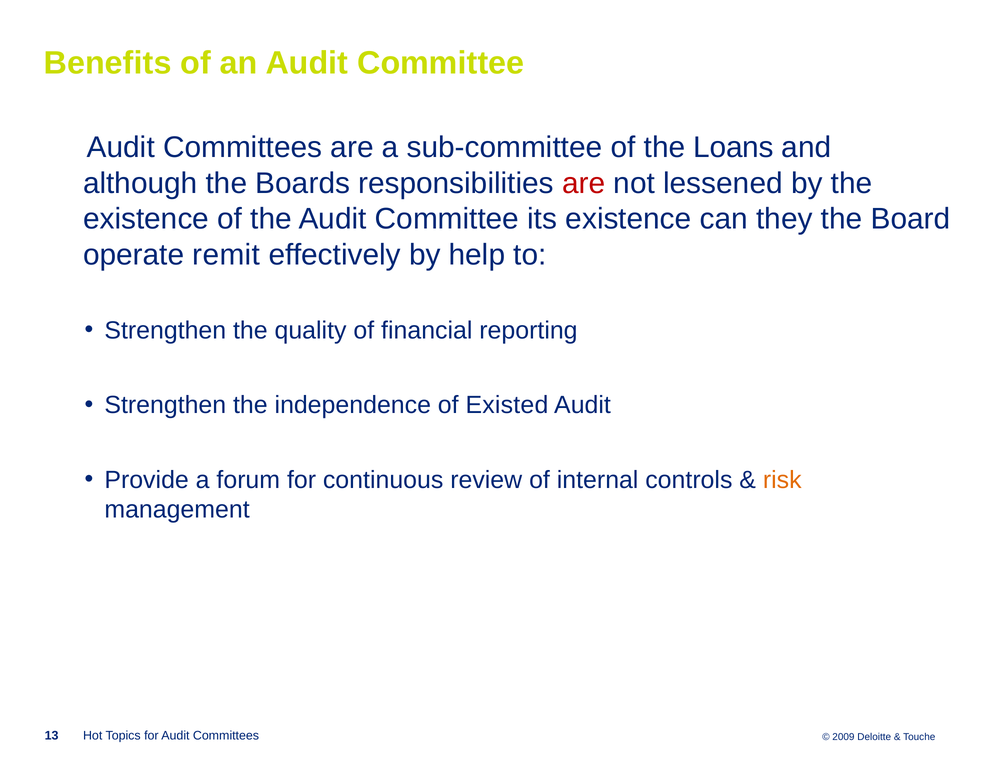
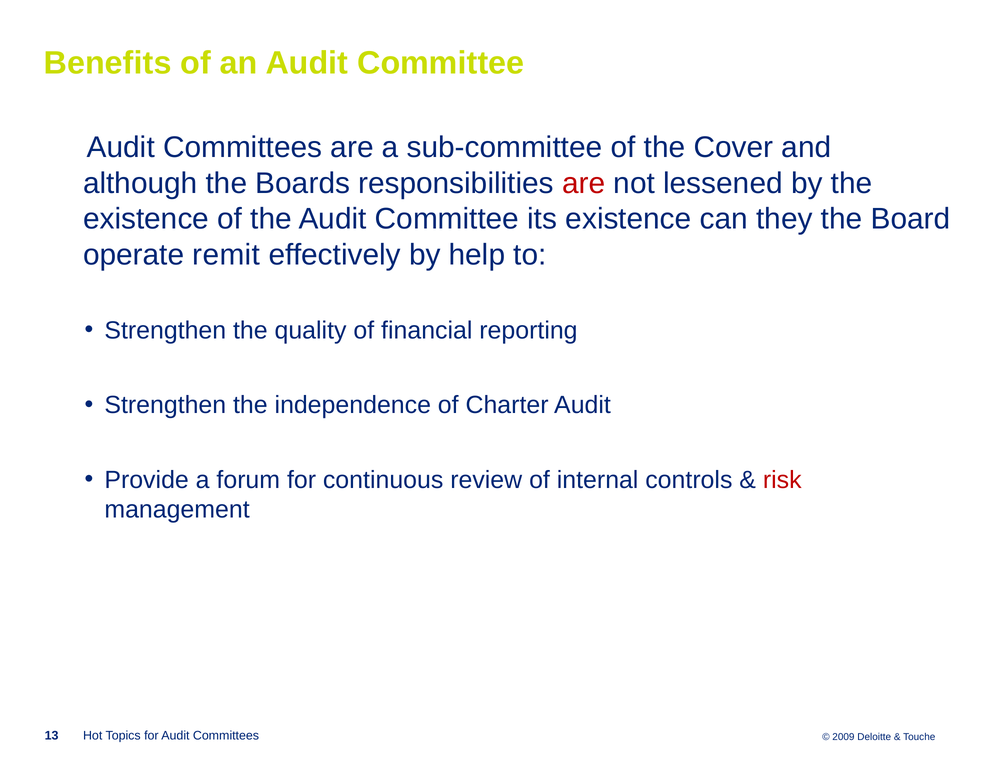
Loans: Loans -> Cover
Existed: Existed -> Charter
risk colour: orange -> red
